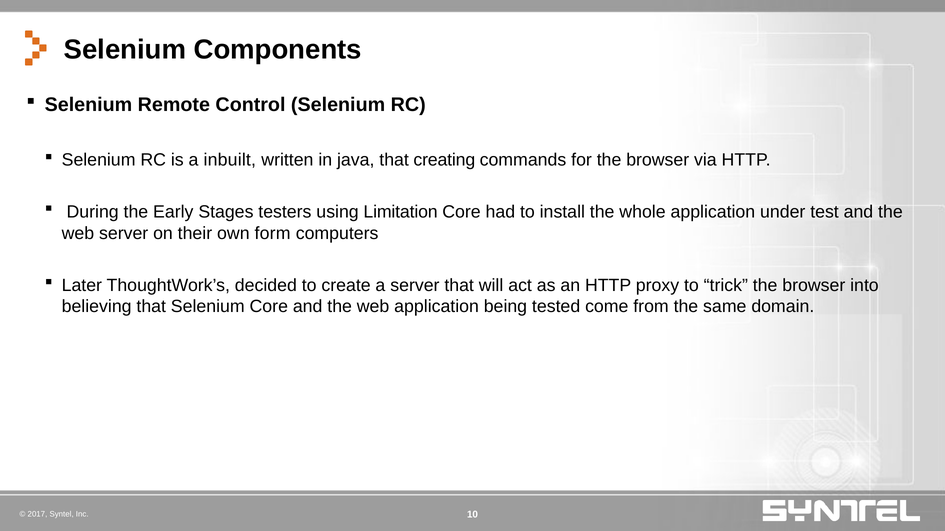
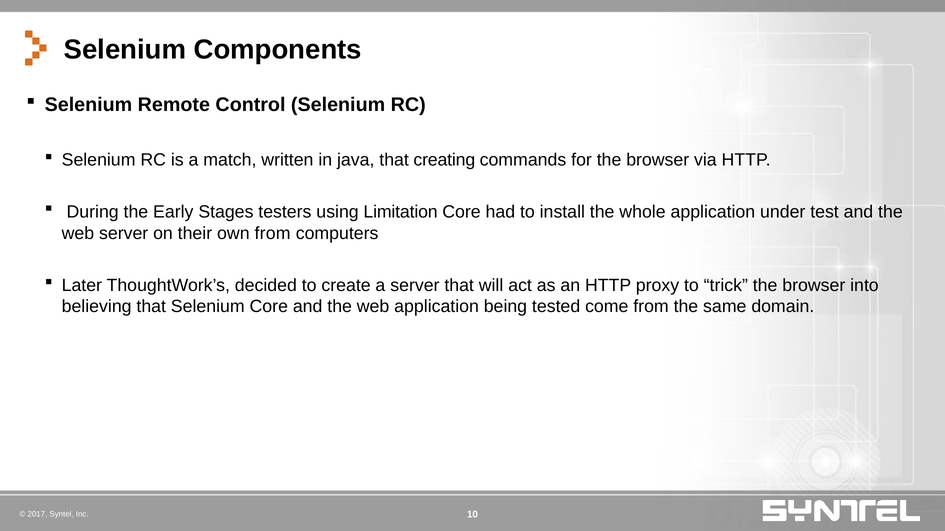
inbuilt: inbuilt -> match
own form: form -> from
